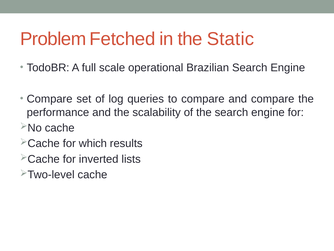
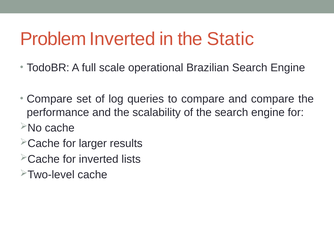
Problem Fetched: Fetched -> Inverted
which: which -> larger
